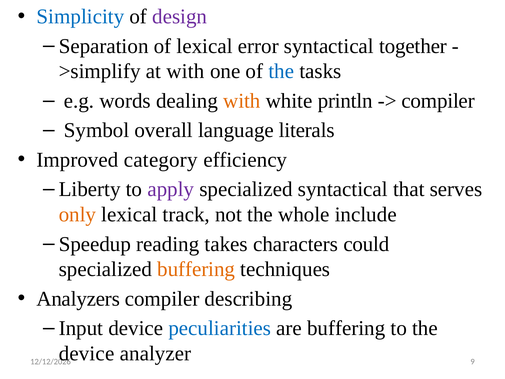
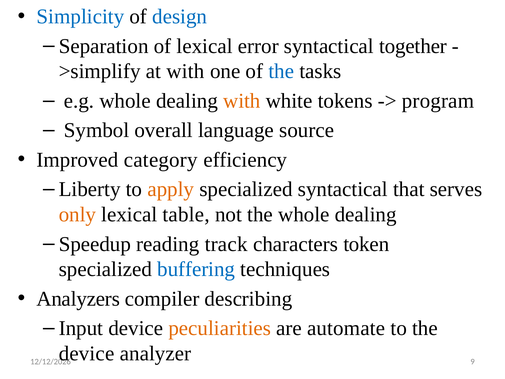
design colour: purple -> blue
e.g words: words -> whole
println: println -> tokens
compiler at (438, 101): compiler -> program
literals: literals -> source
apply colour: purple -> orange
track: track -> table
the whole include: include -> dealing
takes: takes -> track
could: could -> token
buffering at (196, 269) colour: orange -> blue
peculiarities colour: blue -> orange
are buffering: buffering -> automate
